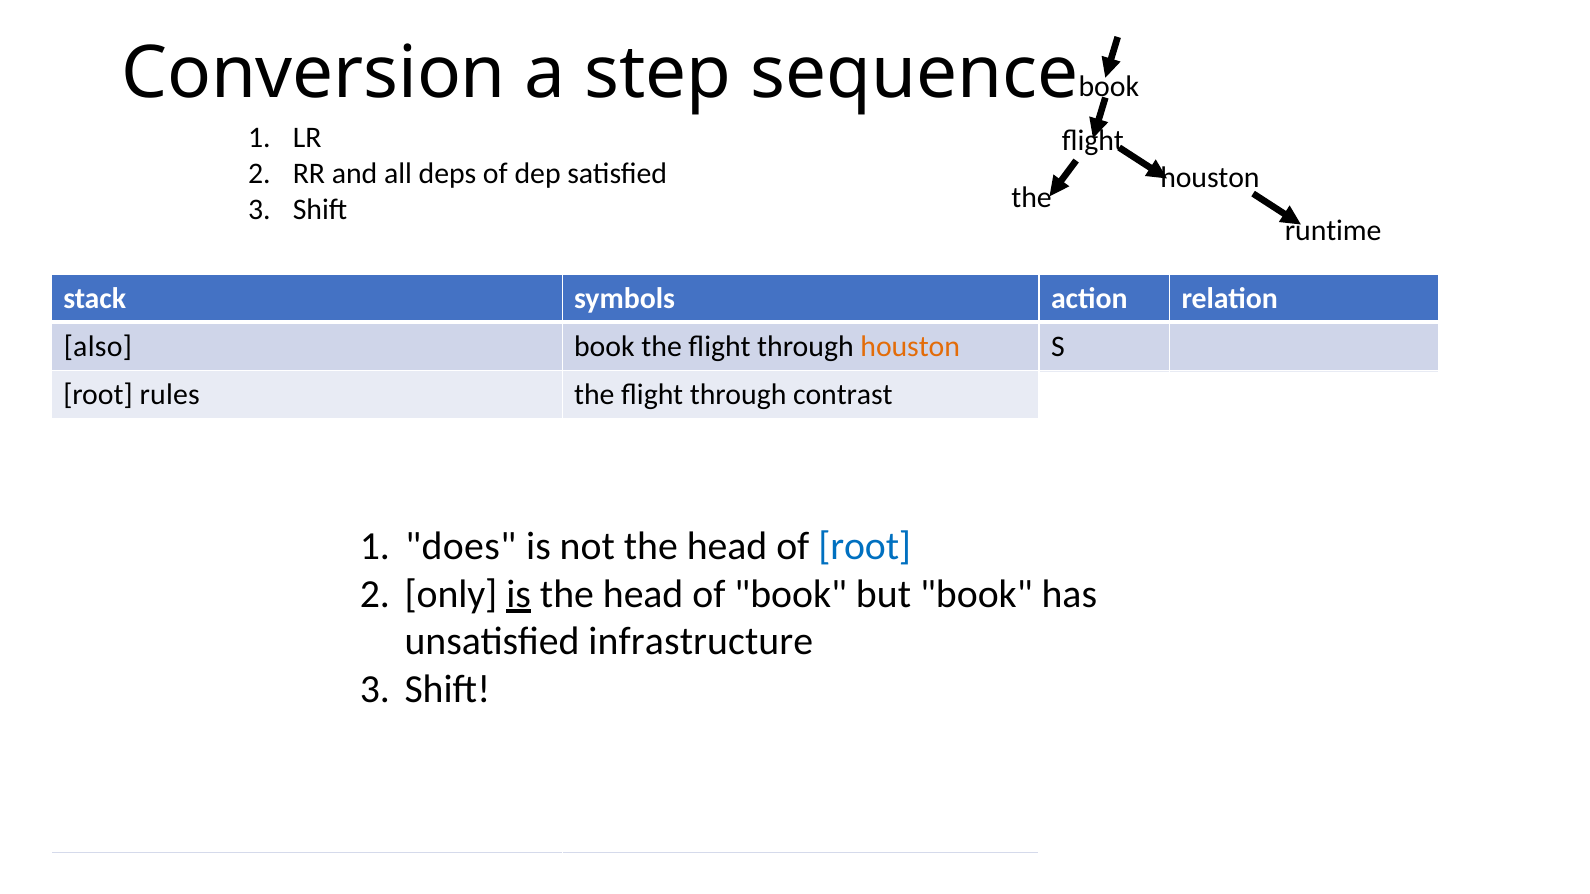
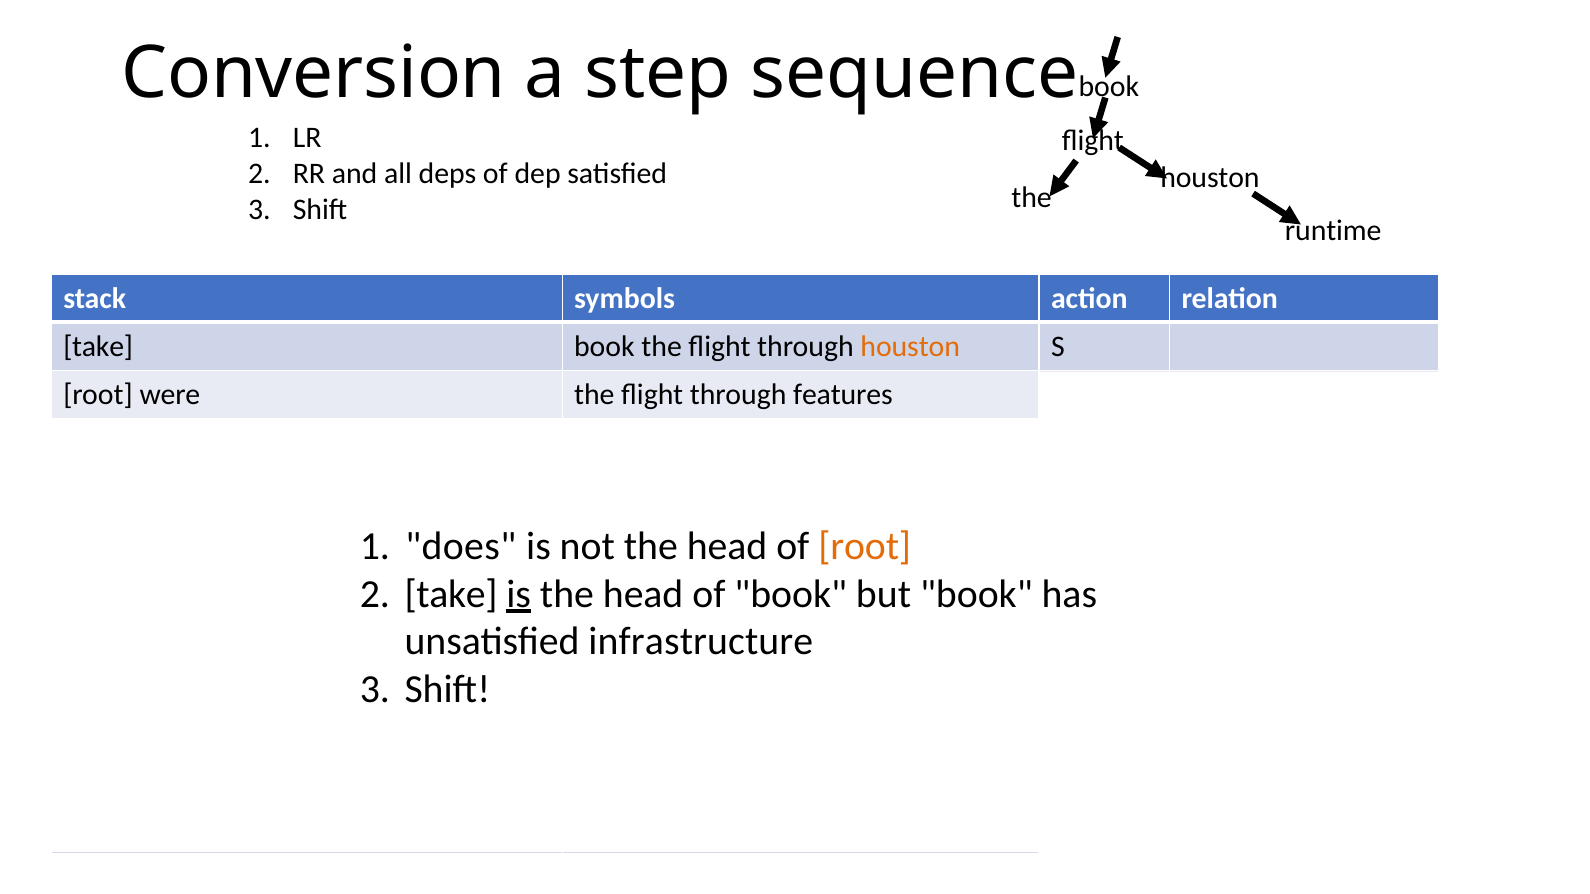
also at (98, 347): also -> take
rules: rules -> were
contrast: contrast -> features
root at (865, 547) colour: blue -> orange
only at (451, 594): only -> take
